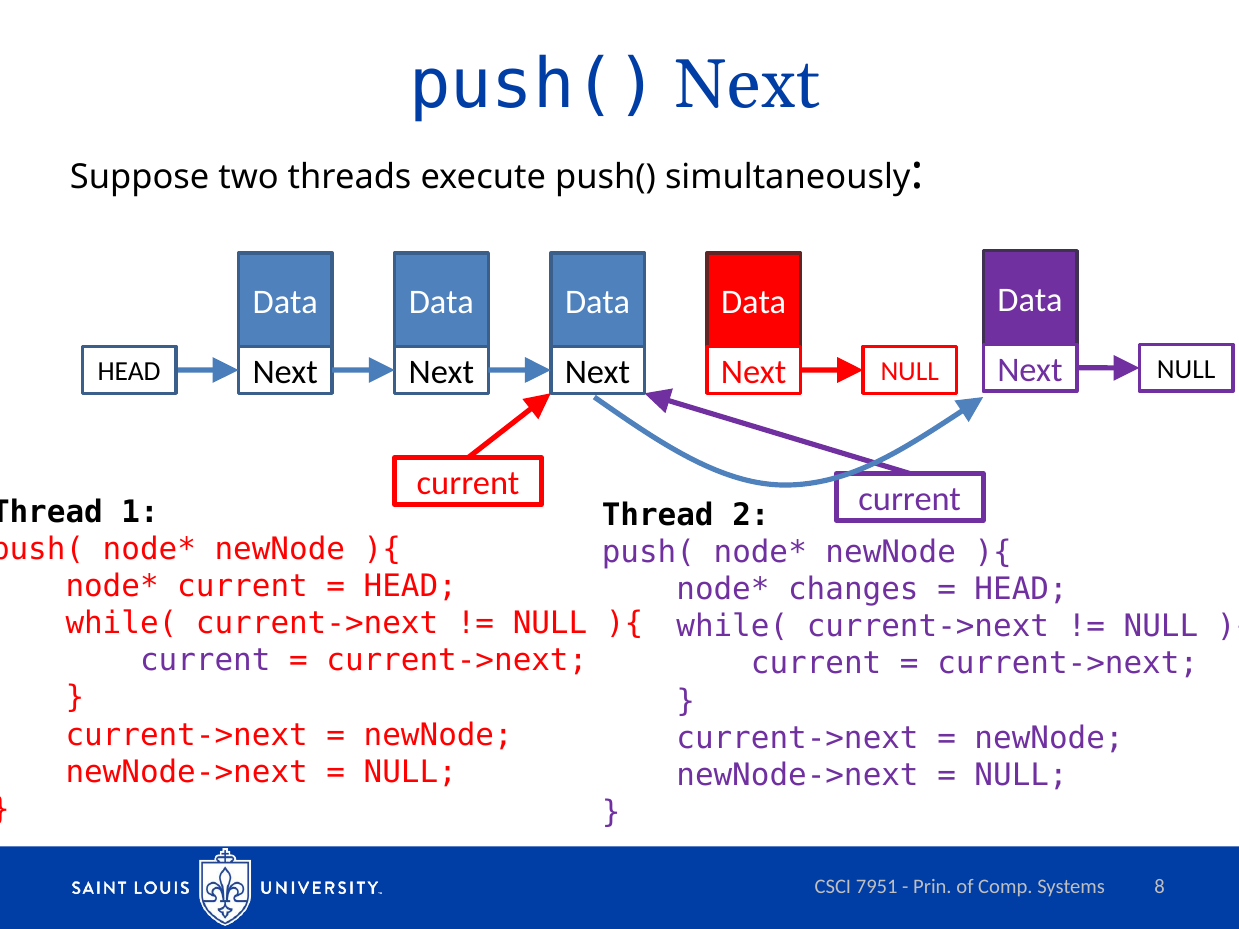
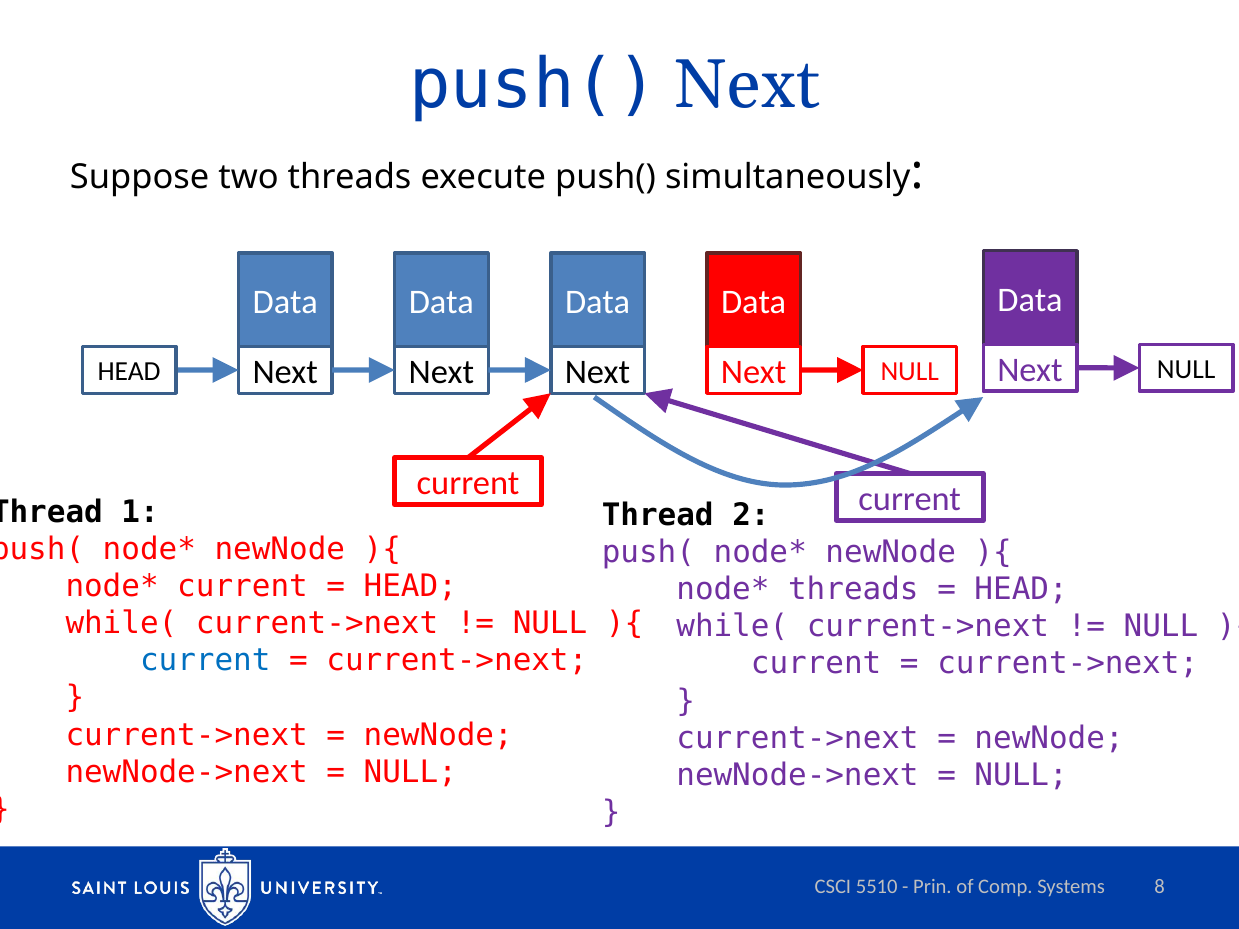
changes at (853, 590): changes -> threads
current at (205, 661) colour: purple -> blue
7951: 7951 -> 5510
